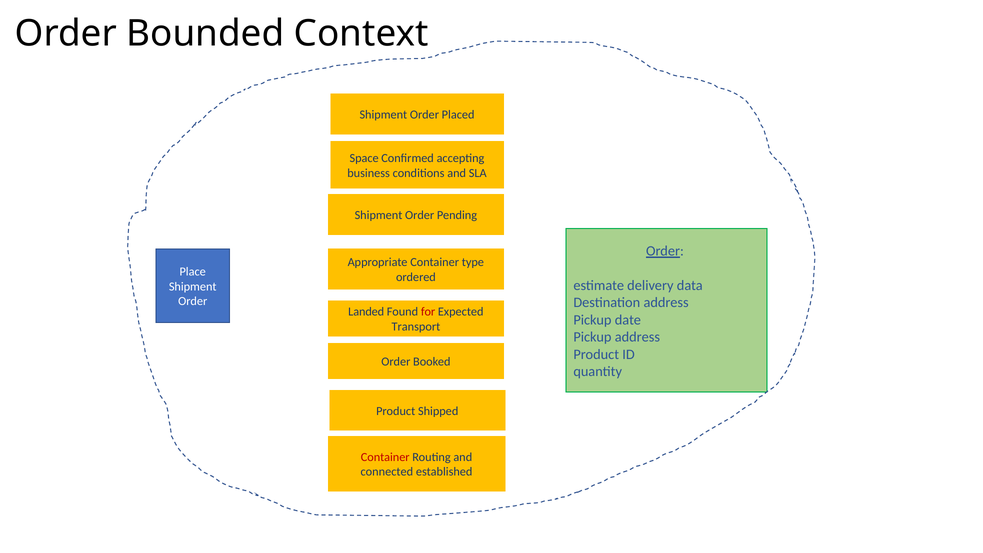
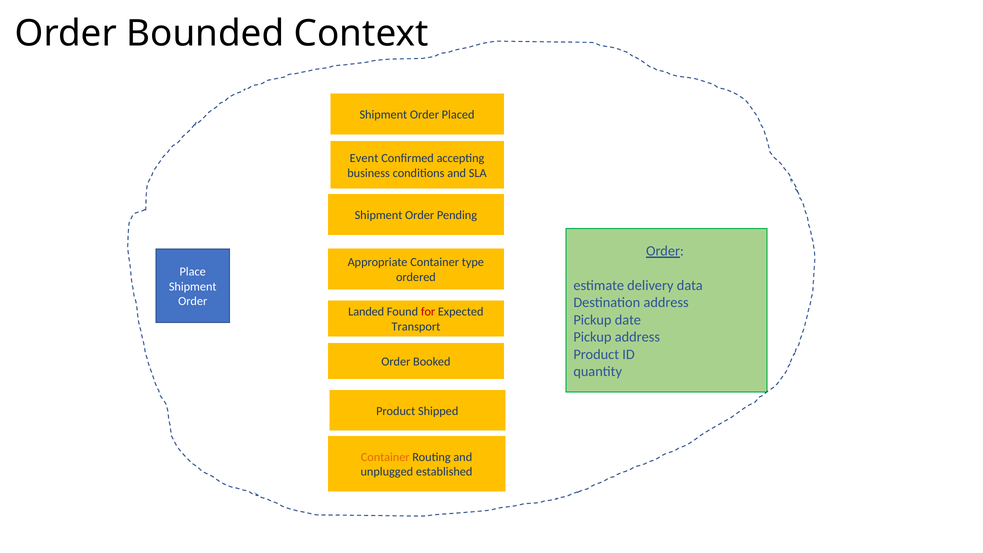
Space: Space -> Event
Container at (385, 457) colour: red -> orange
connected: connected -> unplugged
